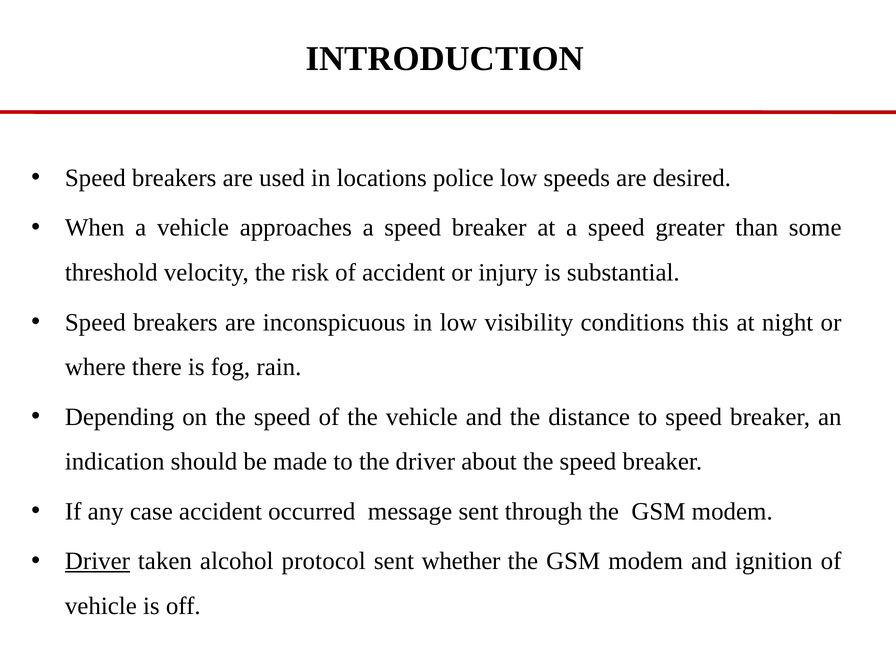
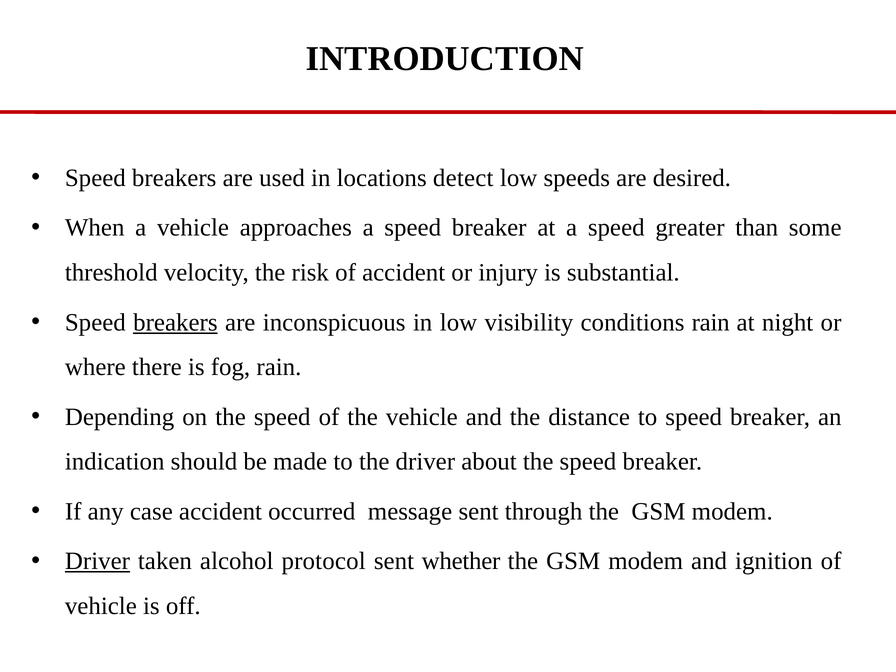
police: police -> detect
breakers at (175, 322) underline: none -> present
conditions this: this -> rain
